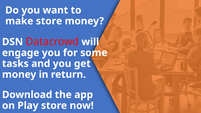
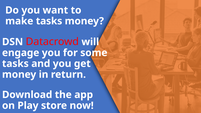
make store: store -> tasks
